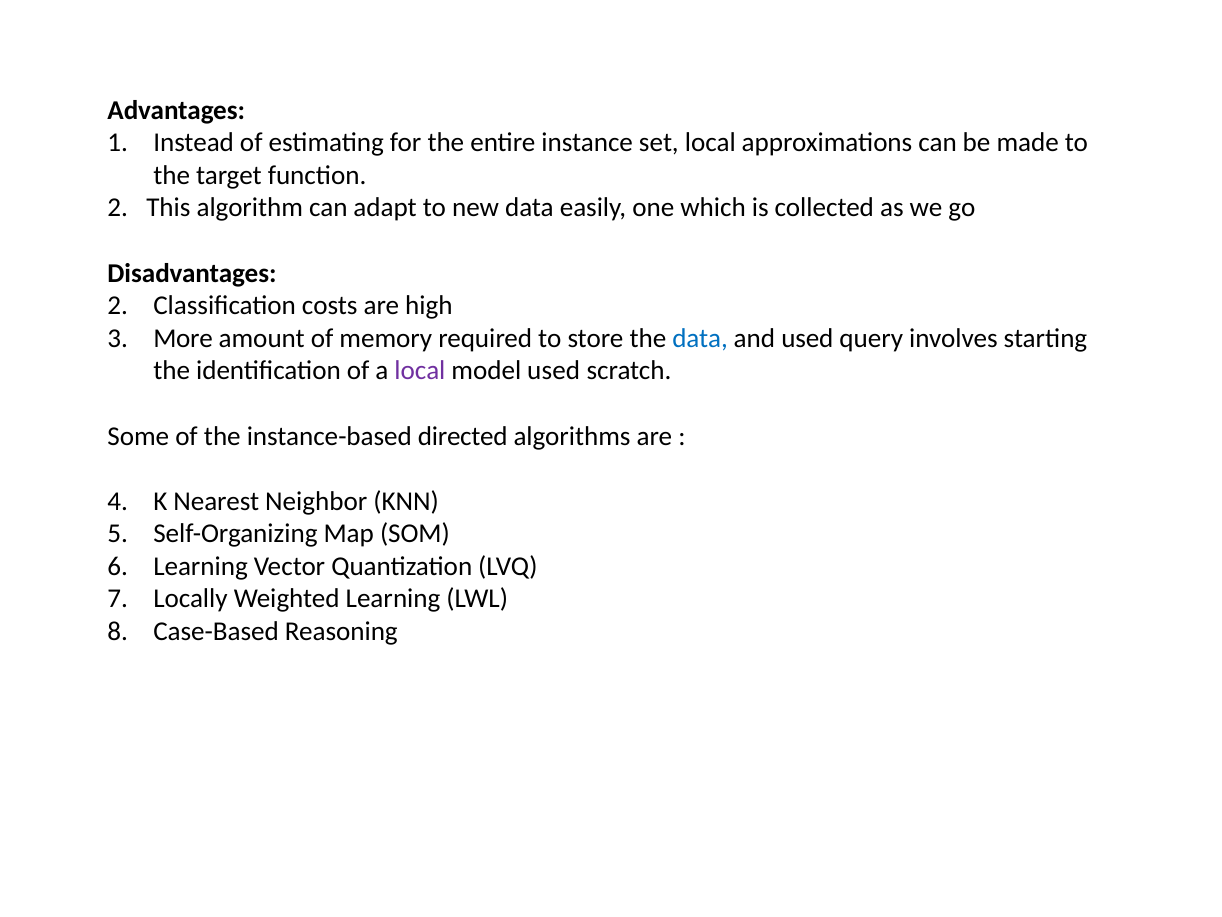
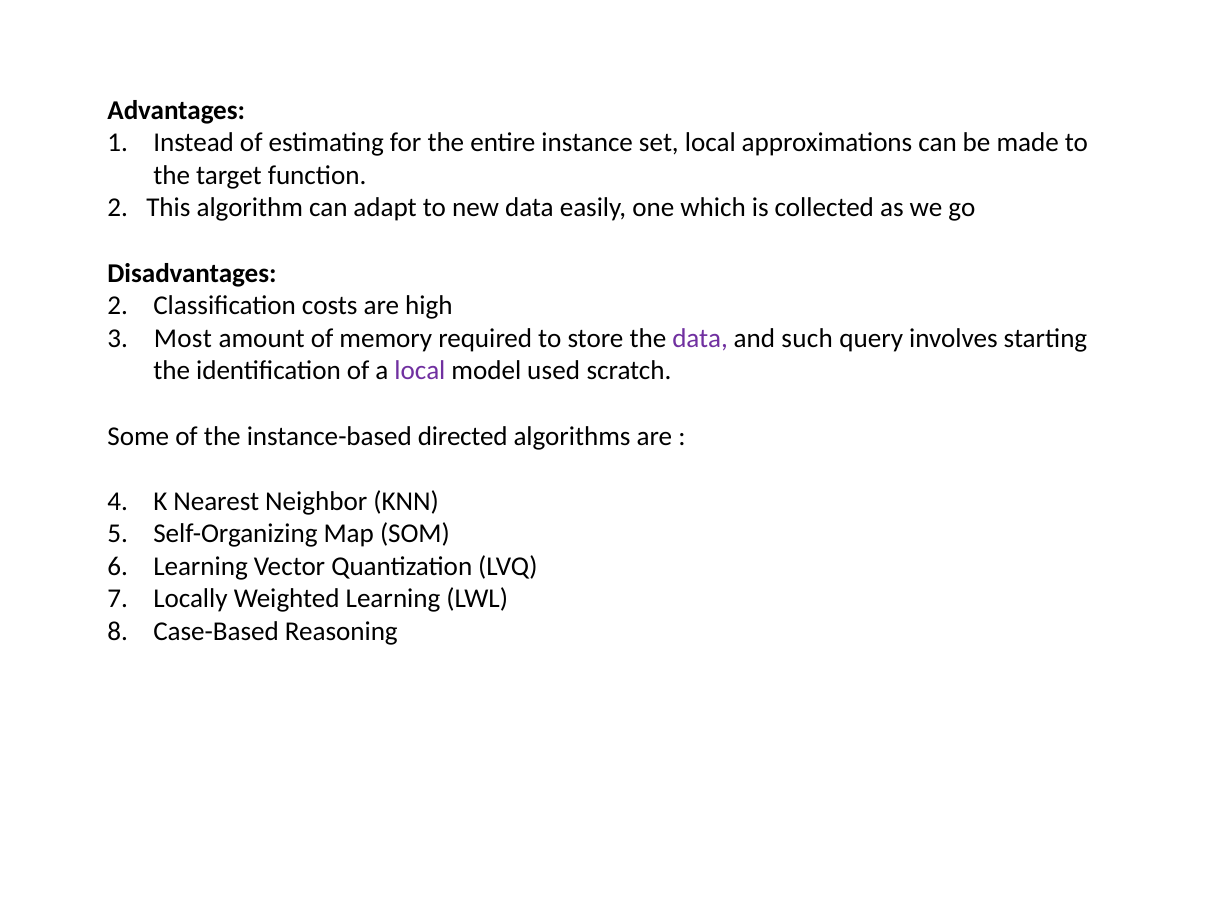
More: More -> Most
data at (700, 338) colour: blue -> purple
and used: used -> such
